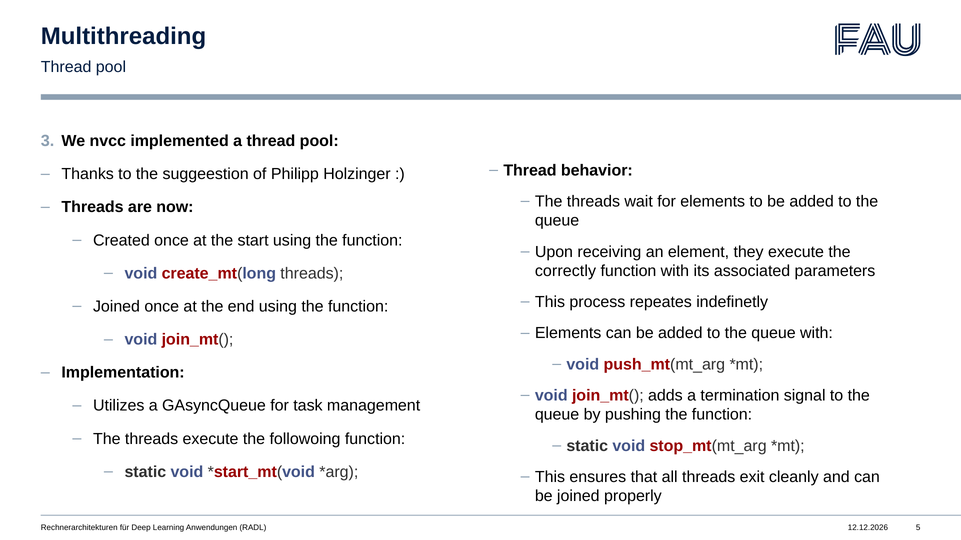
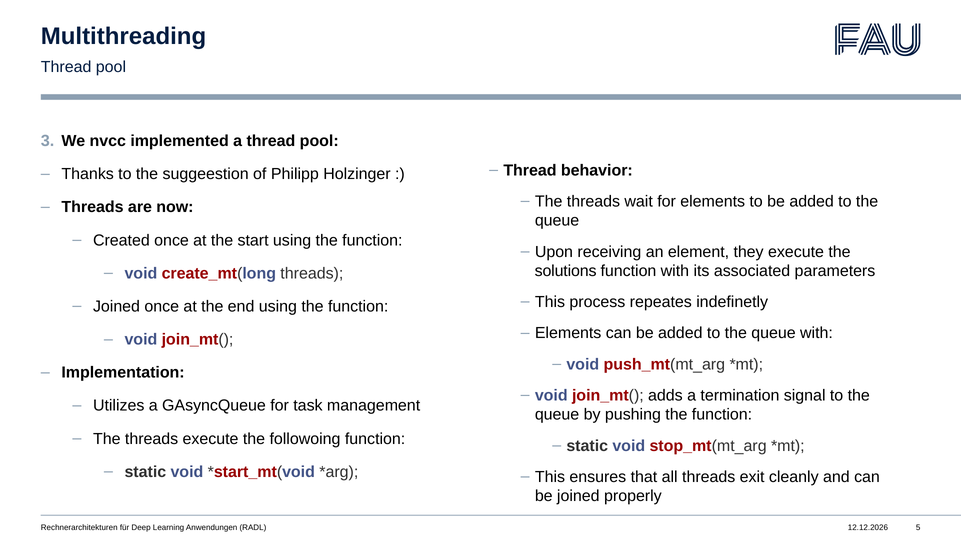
correctly: correctly -> solutions
